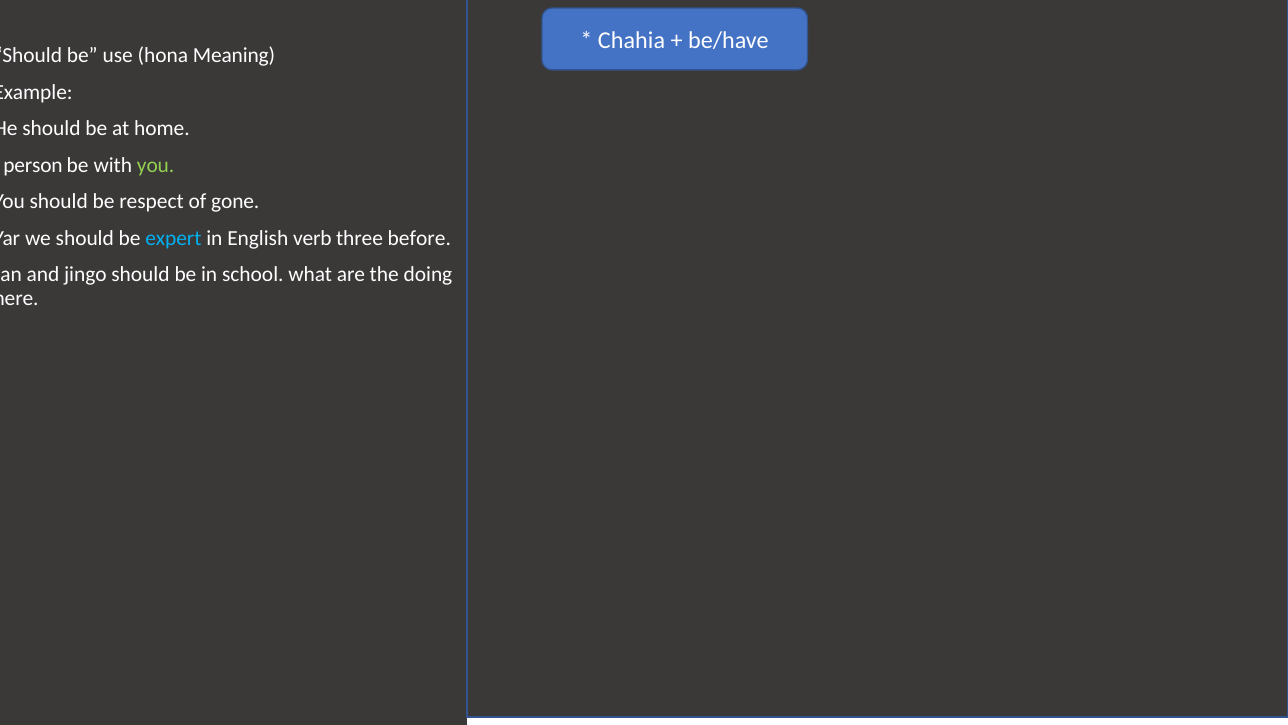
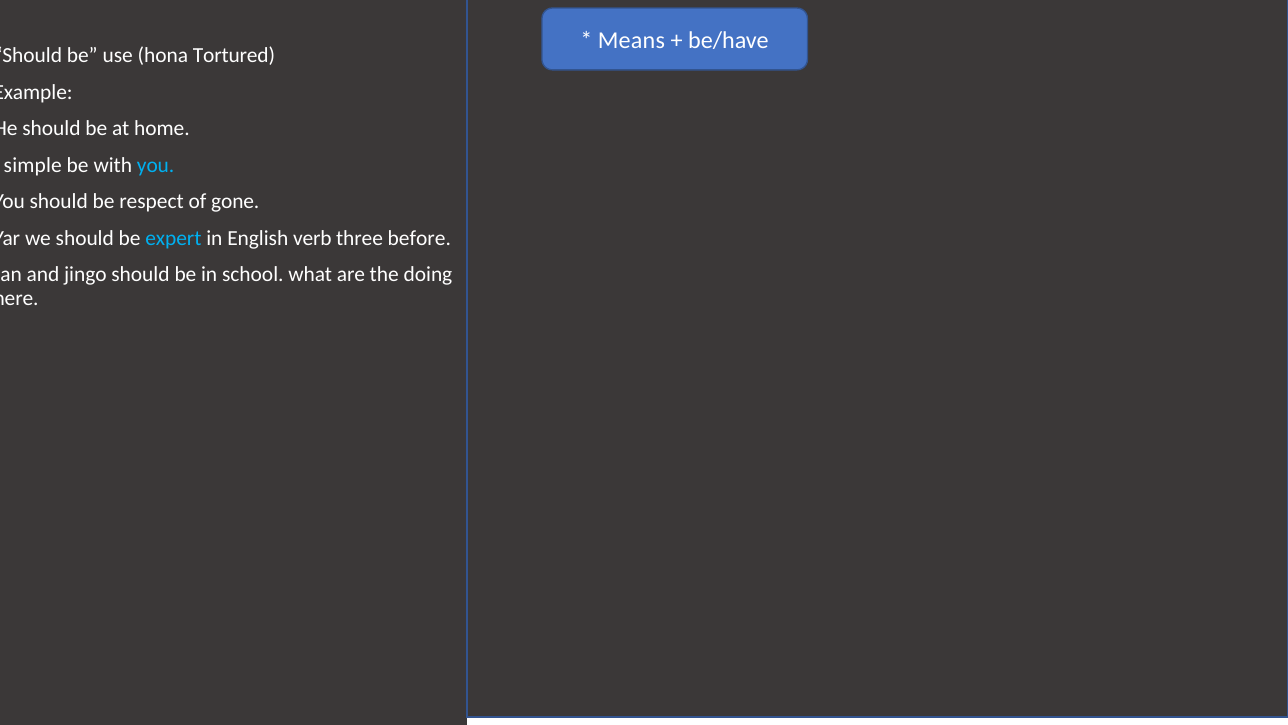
Chahia: Chahia -> Means
Meaning: Meaning -> Tortured
person: person -> simple
you at (156, 165) colour: light green -> light blue
